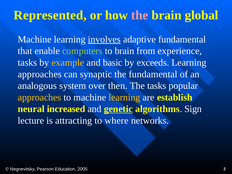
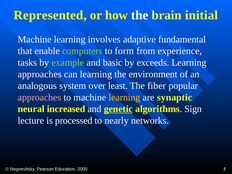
the at (140, 15) colour: pink -> white
global: global -> initial
involves underline: present -> none
to brain: brain -> form
example colour: yellow -> light green
can synaptic: synaptic -> learning
the fundamental: fundamental -> environment
then: then -> least
The tasks: tasks -> fiber
approaches at (39, 97) colour: yellow -> pink
establish: establish -> synaptic
attracting: attracting -> processed
where: where -> nearly
